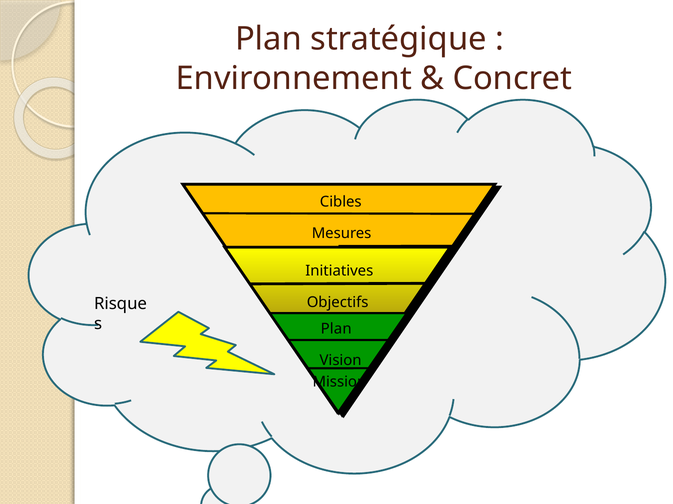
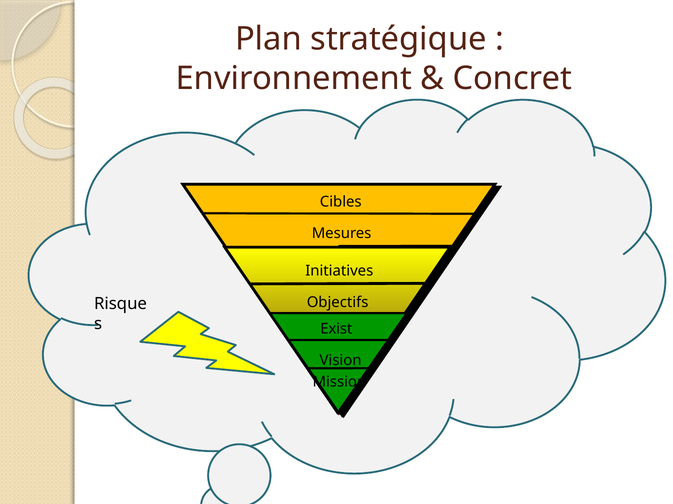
Plan at (336, 329): Plan -> Exist
